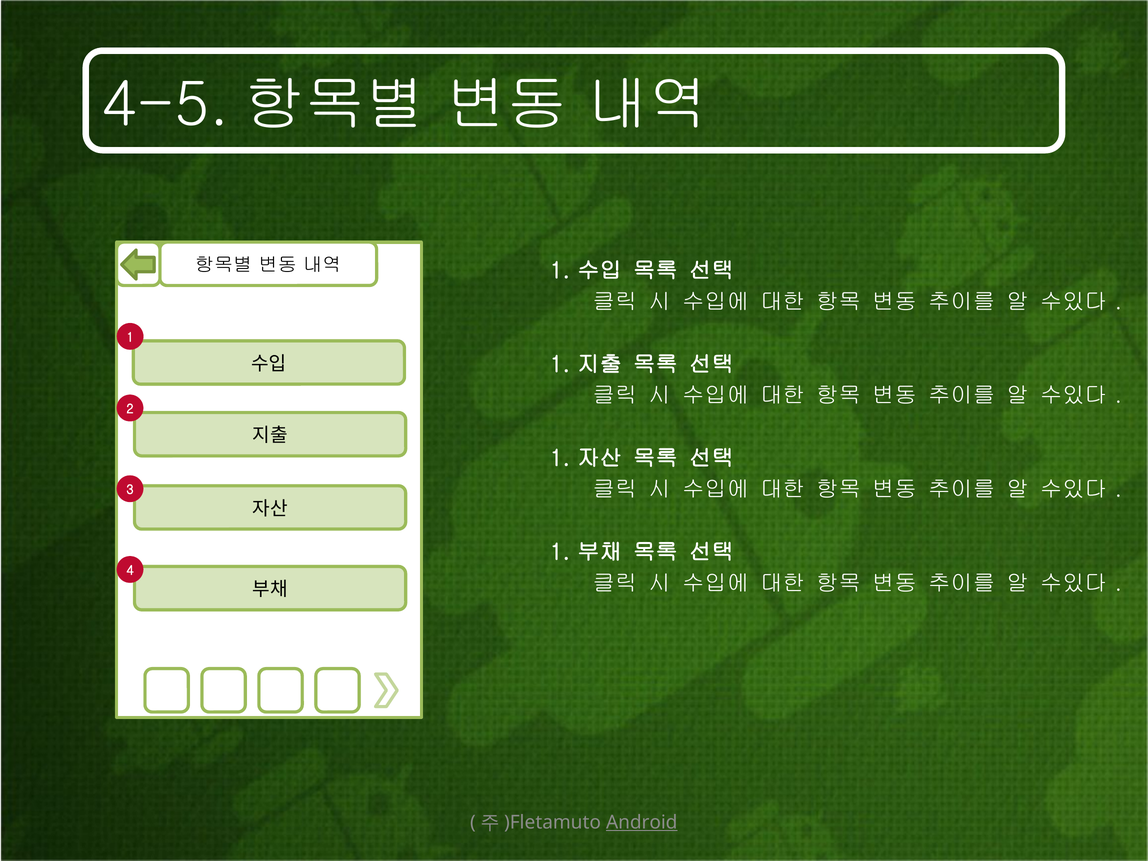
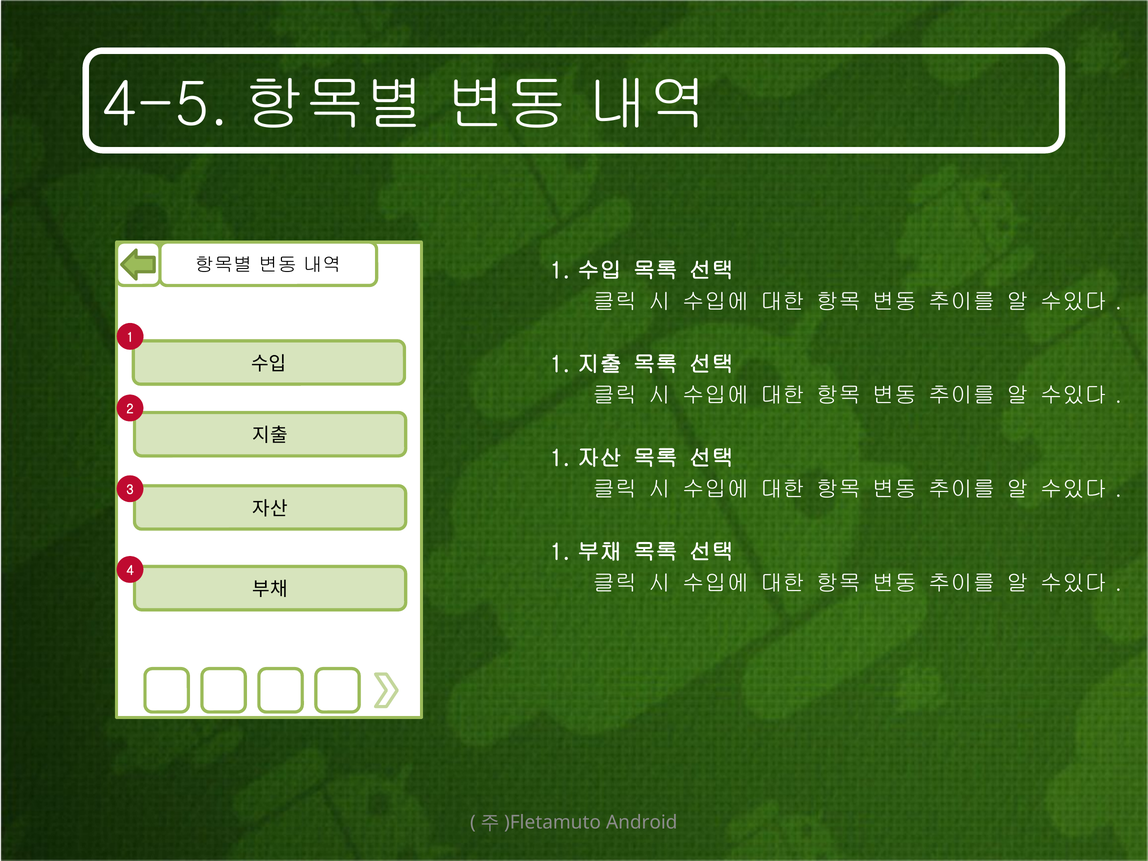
Android underline: present -> none
